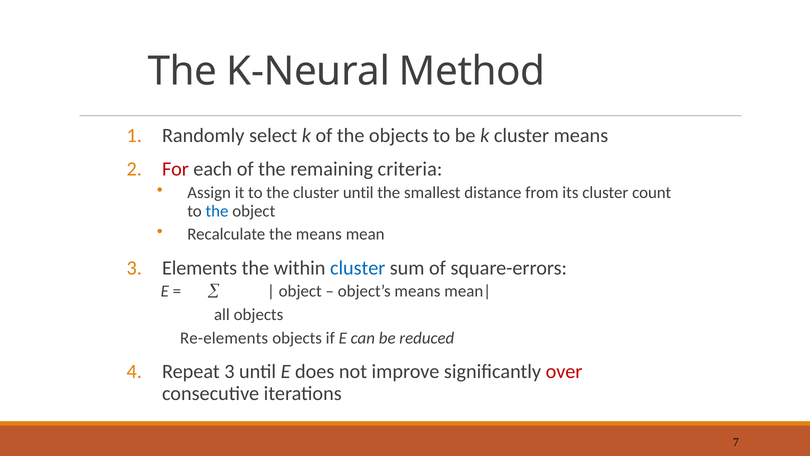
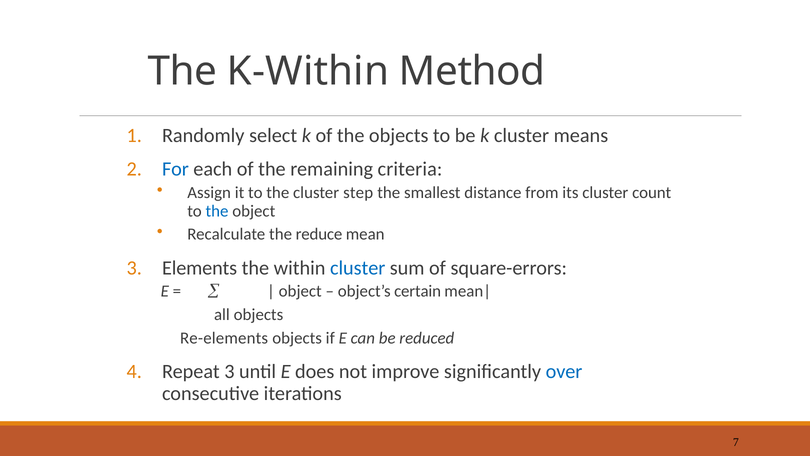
K-Neural: K-Neural -> K-Within
For colour: red -> blue
cluster until: until -> step
the means: means -> reduce
object’s means: means -> certain
over colour: red -> blue
